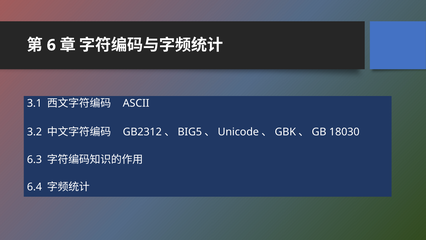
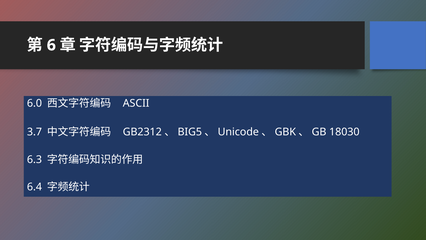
3.1: 3.1 -> 6.0
3.2: 3.2 -> 3.7
